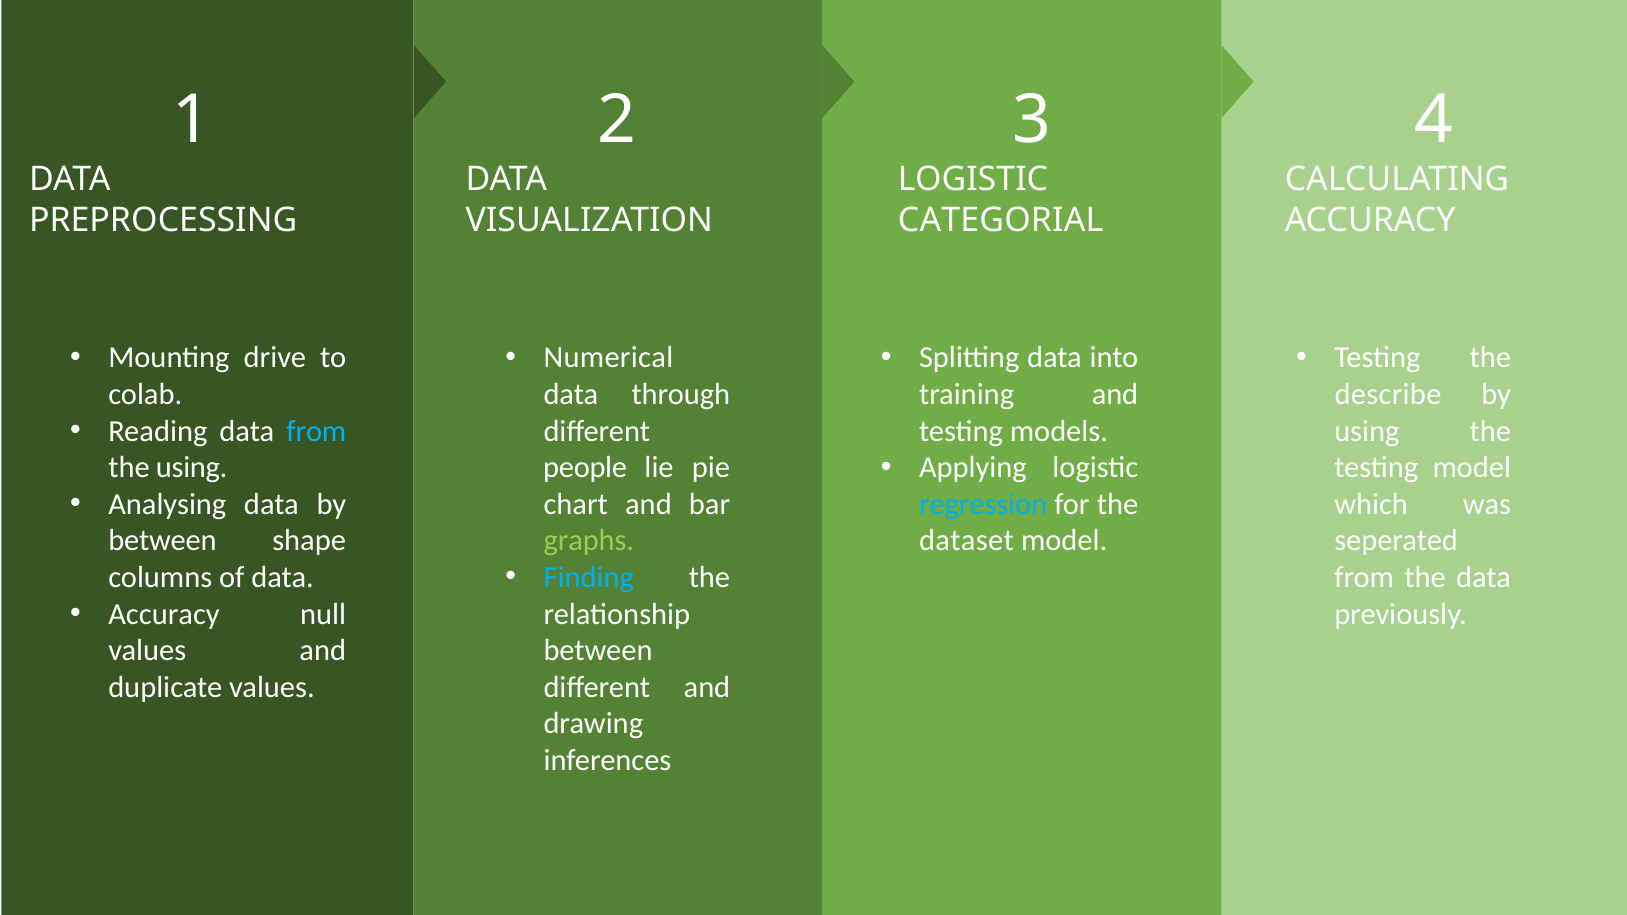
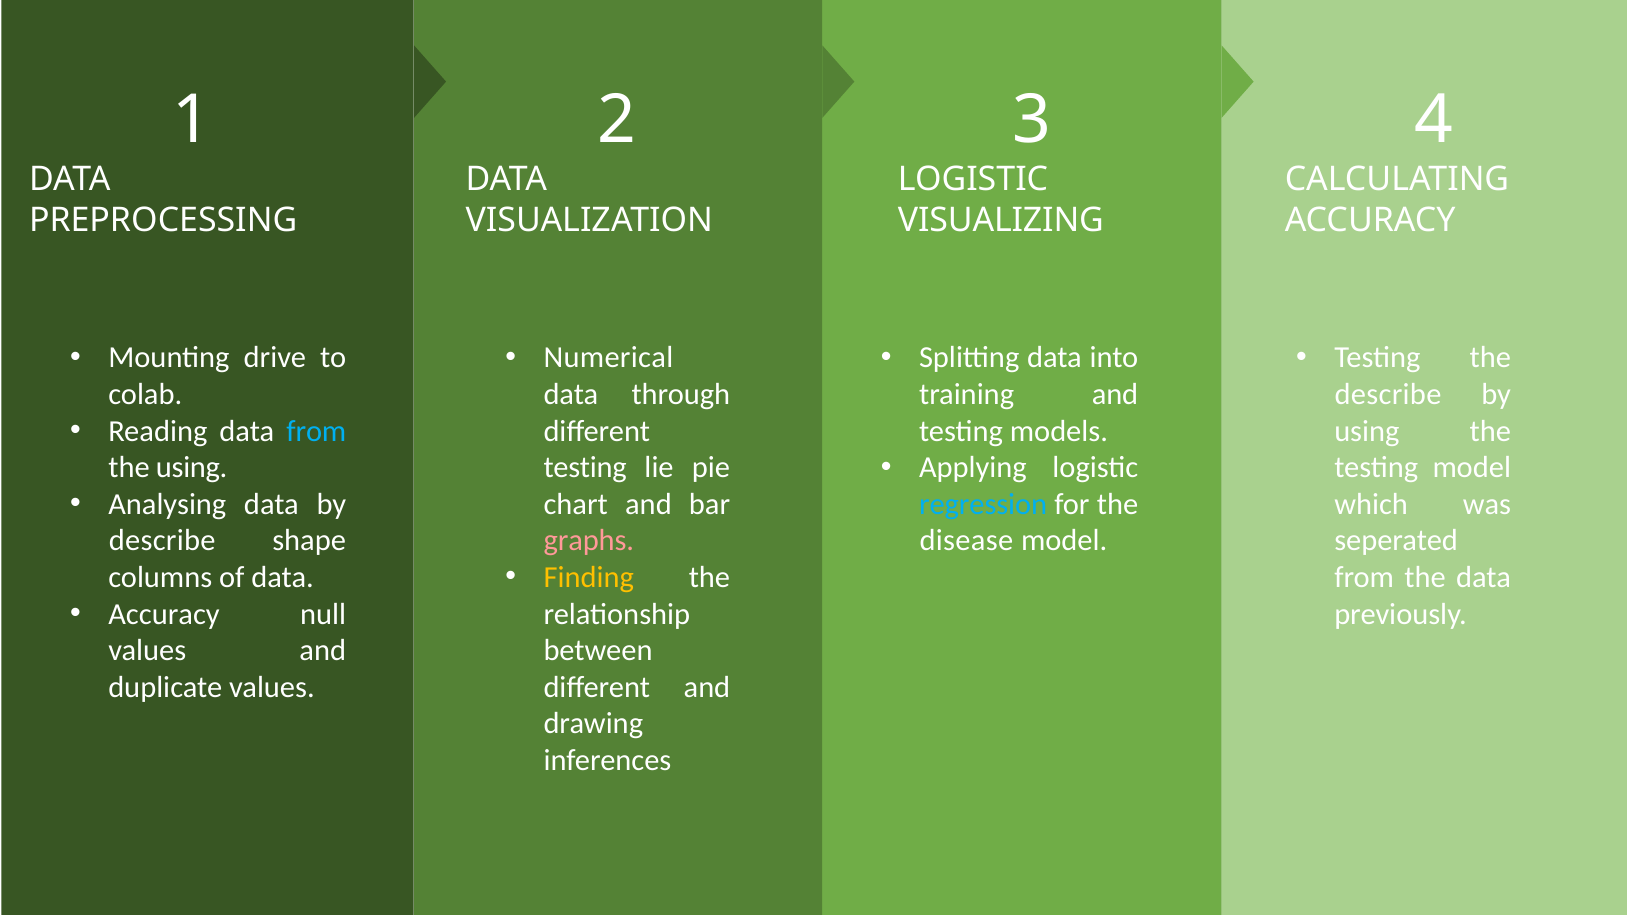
CATEGORIAL: CATEGORIAL -> VISUALIZING
people at (585, 468): people -> testing
between at (162, 541): between -> describe
graphs colour: light green -> pink
dataset: dataset -> disease
Finding colour: light blue -> yellow
